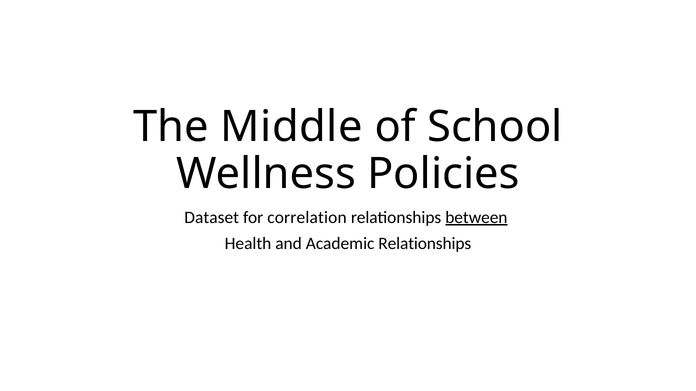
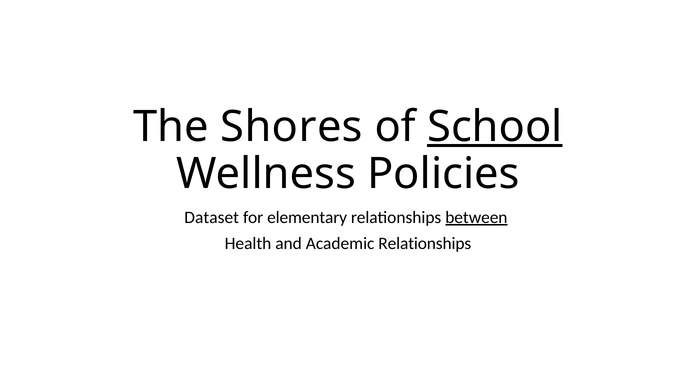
Middle: Middle -> Shores
School underline: none -> present
correlation: correlation -> elementary
